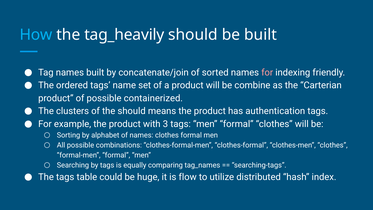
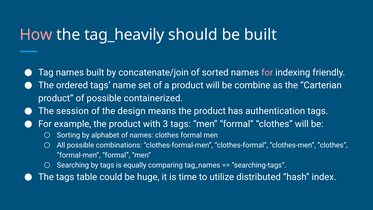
How colour: light blue -> pink
clusters: clusters -> session
the should: should -> design
flow: flow -> time
